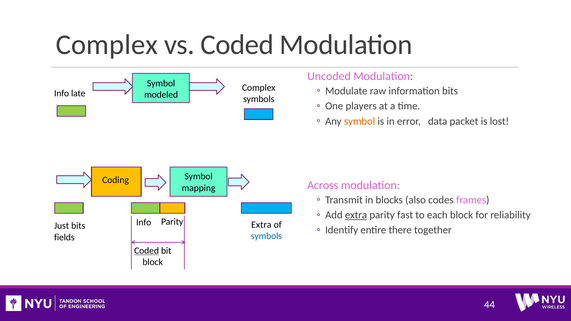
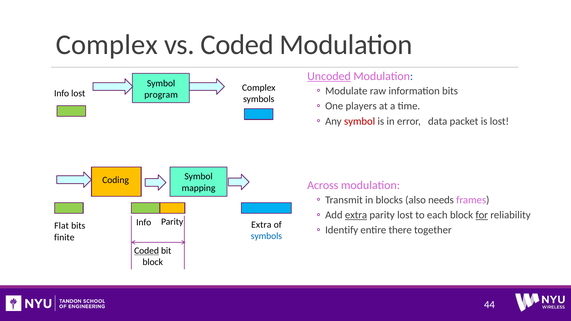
Uncoded underline: none -> present
Info late: late -> lost
modeled: modeled -> program
symbol at (360, 121) colour: orange -> red
codes: codes -> needs
parity fast: fast -> lost
for underline: none -> present
Just: Just -> Flat
fields: fields -> finite
